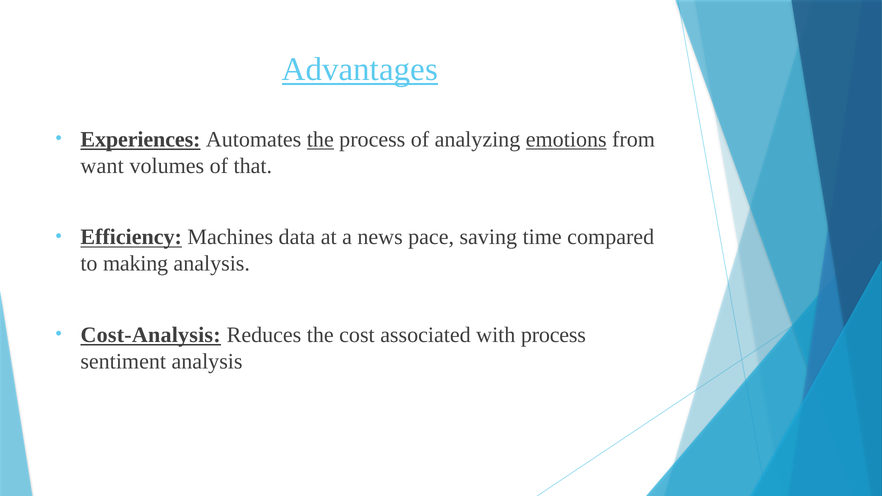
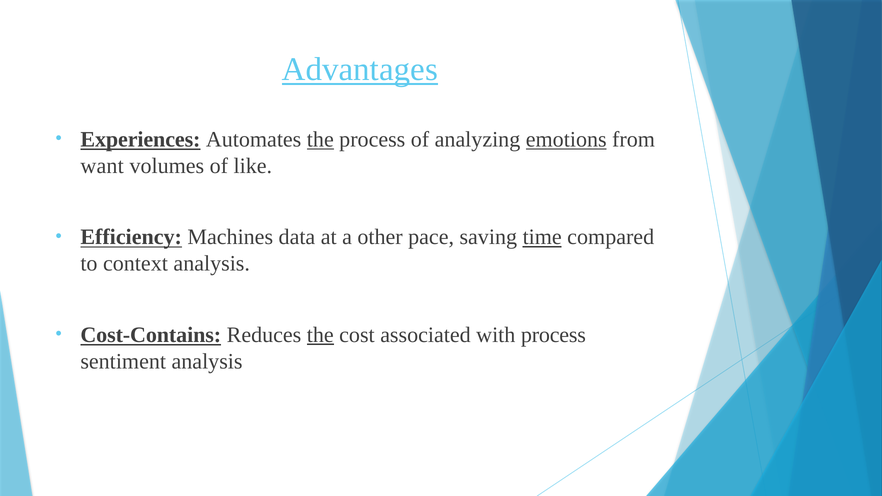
that: that -> like
news: news -> other
time underline: none -> present
making: making -> context
Cost-Analysis: Cost-Analysis -> Cost-Contains
the at (320, 335) underline: none -> present
